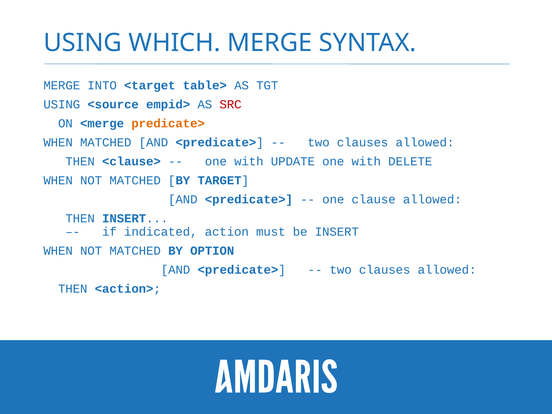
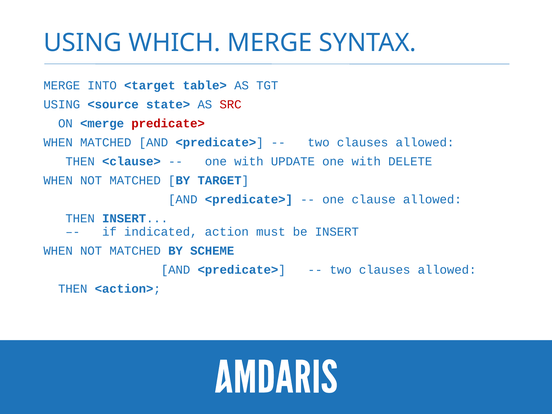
empid>: empid> -> state>
predicate> colour: orange -> red
OPTION: OPTION -> SCHEME
